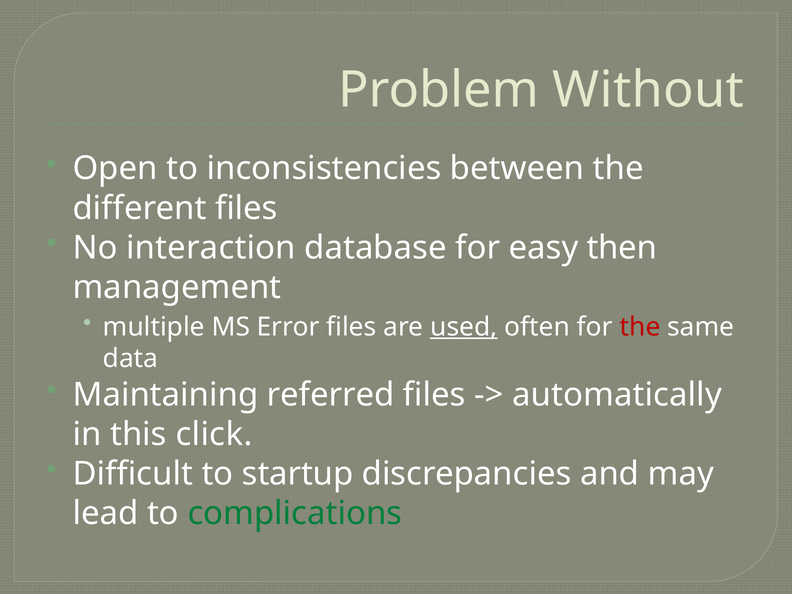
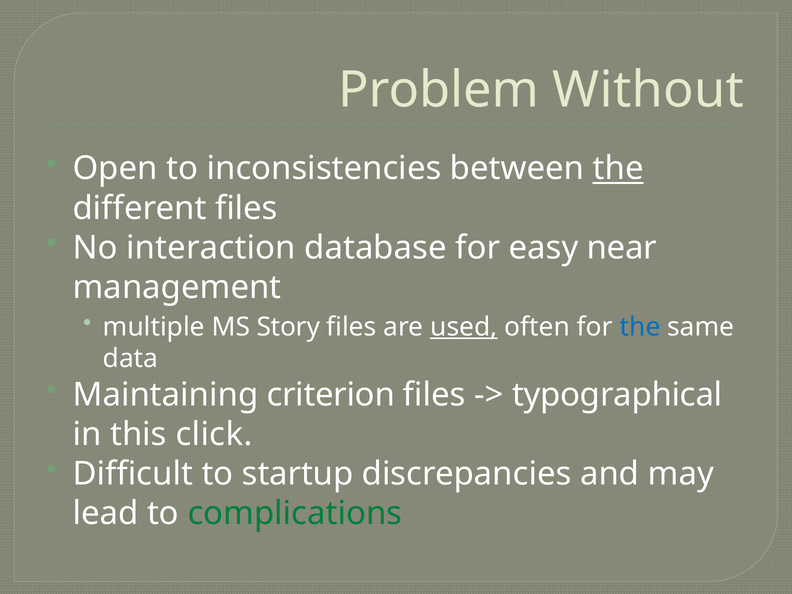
the at (618, 169) underline: none -> present
then: then -> near
Error: Error -> Story
the at (640, 327) colour: red -> blue
referred: referred -> criterion
automatically: automatically -> typographical
